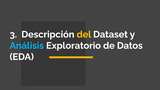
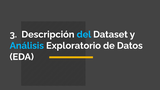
del colour: yellow -> light blue
